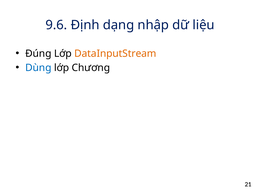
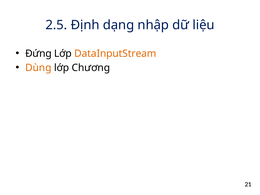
9.6: 9.6 -> 2.5
Đúng: Đúng -> Đứng
Dùng colour: blue -> orange
